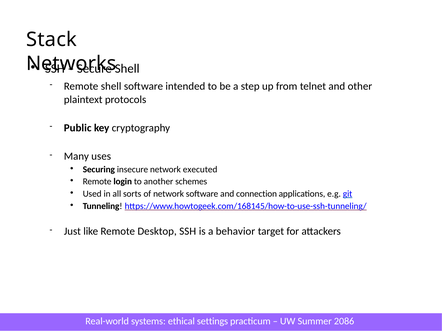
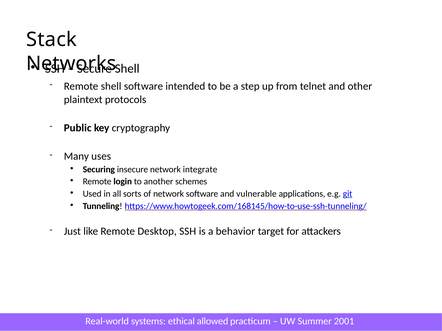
executed: executed -> integrate
connection: connection -> vulnerable
settings: settings -> allowed
2086: 2086 -> 2001
